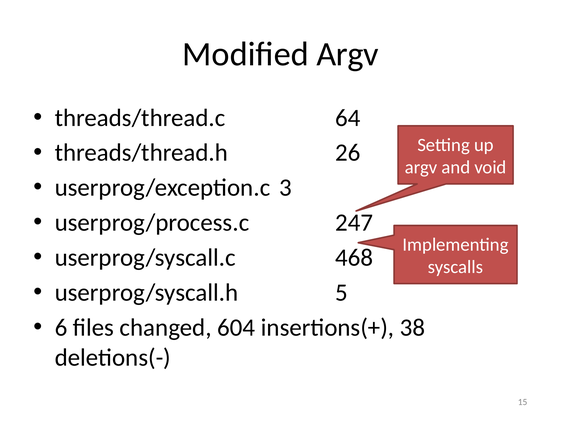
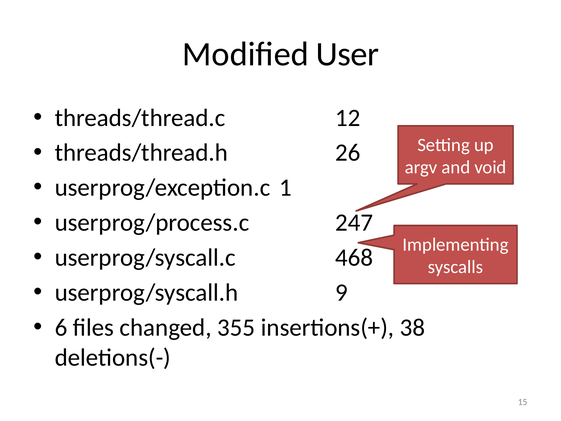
Modified Argv: Argv -> User
64: 64 -> 12
3: 3 -> 1
5: 5 -> 9
604: 604 -> 355
